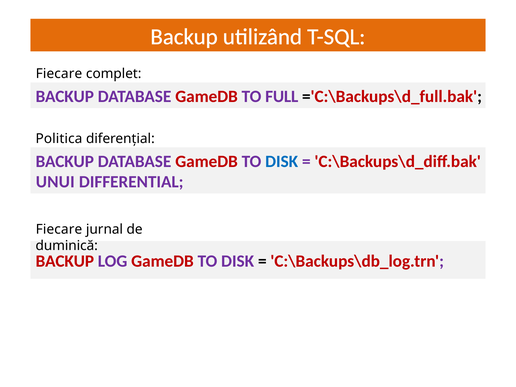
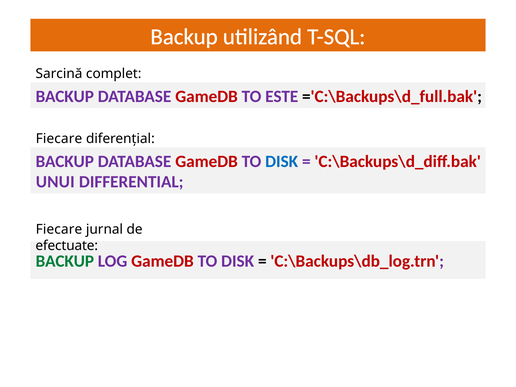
Fiecare at (59, 74): Fiecare -> Sarcină
FULL: FULL -> ESTE
Politica at (59, 139): Politica -> Fiecare
duminică: duminică -> efectuate
BACKUP at (65, 261) colour: red -> green
